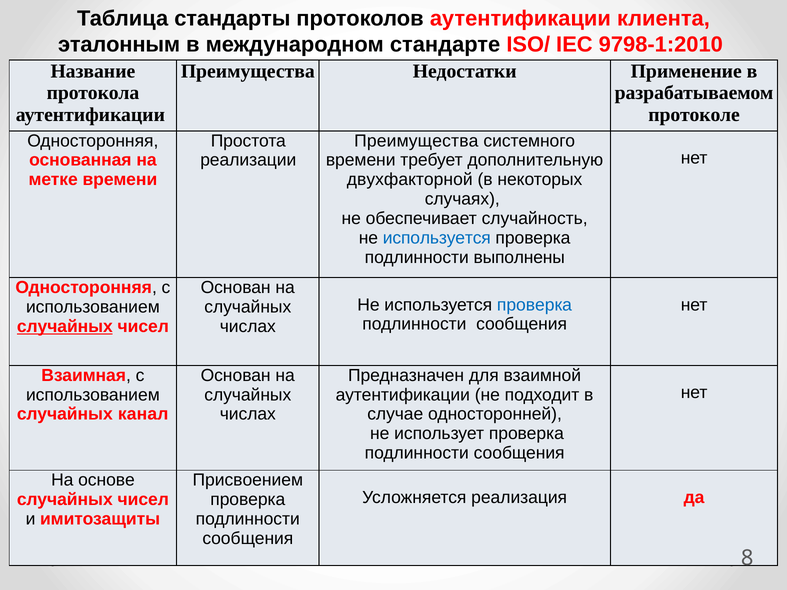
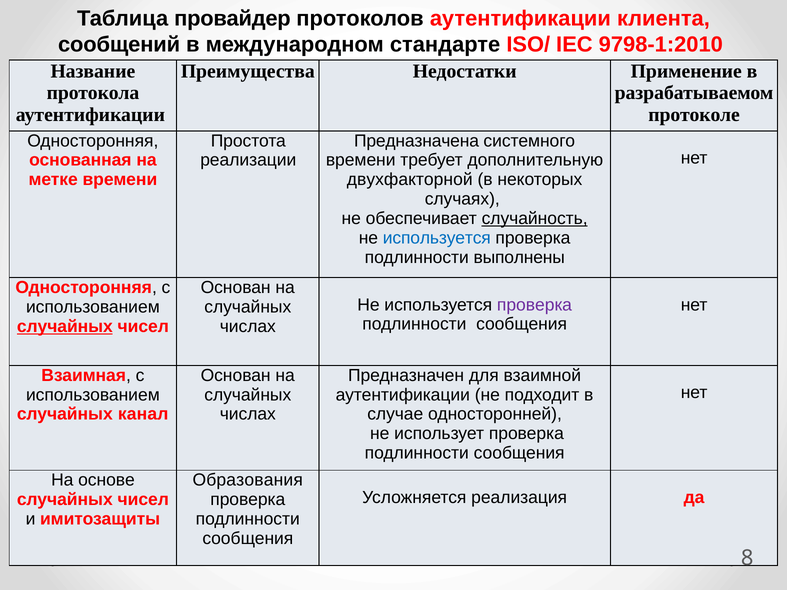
стандарты: стандарты -> провайдер
эталонным: эталонным -> сообщений
Преимущества at (416, 141): Преимущества -> Предназначена
случайность underline: none -> present
проверка at (534, 305) colour: blue -> purple
Присвоением: Присвоением -> Образования
